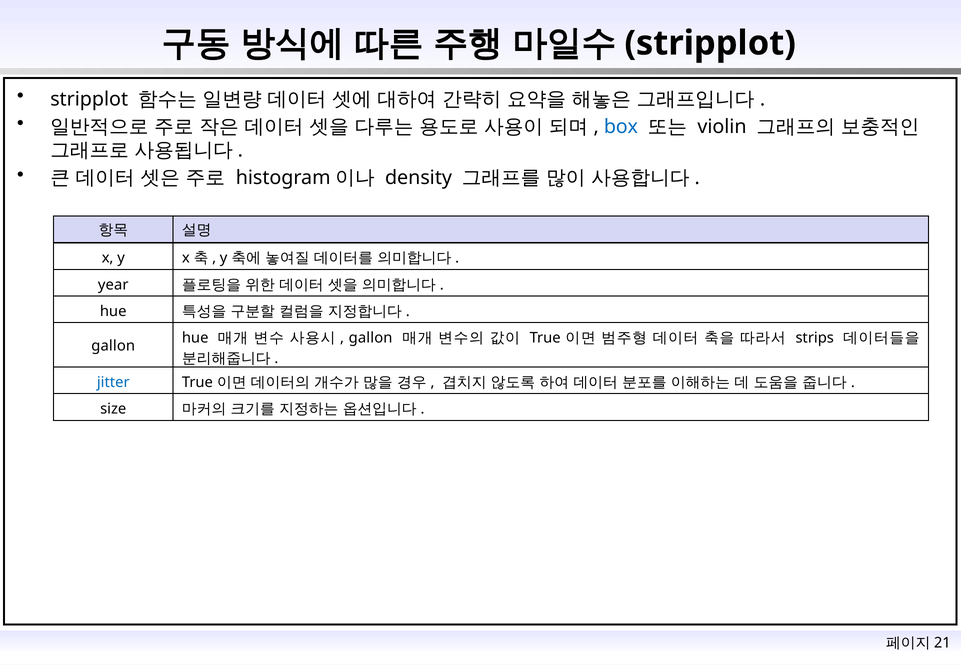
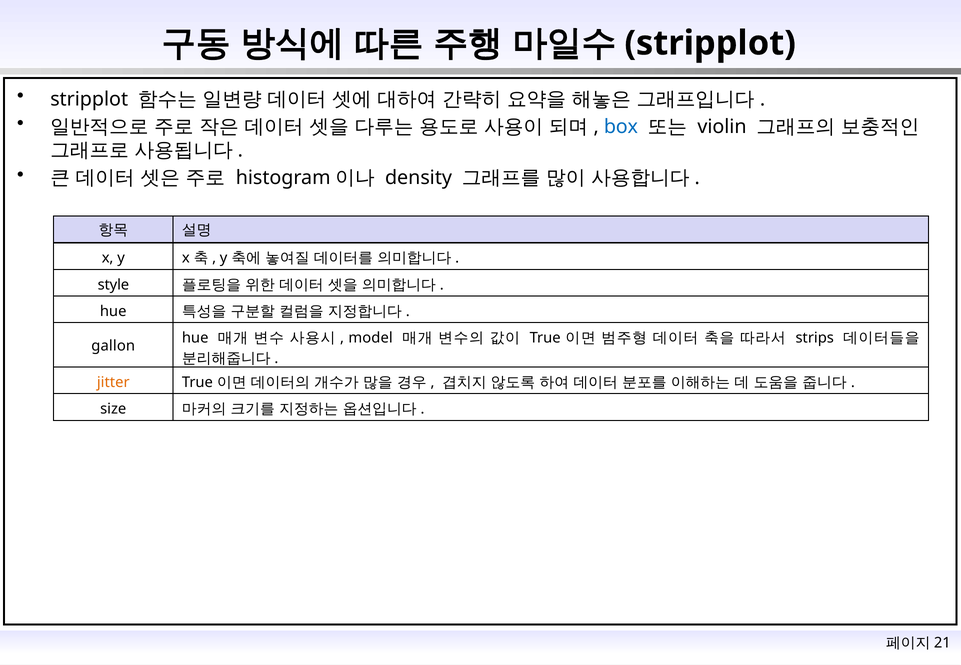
year: year -> style
gallon at (371, 338): gallon -> model
jitter colour: blue -> orange
